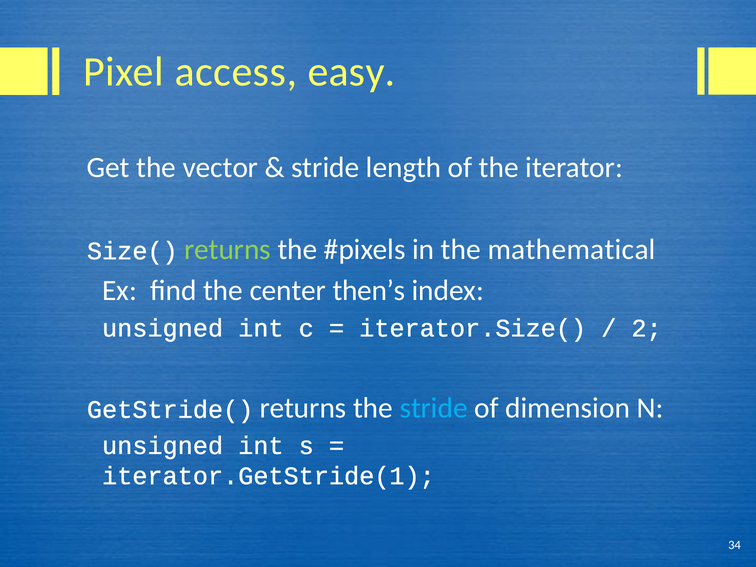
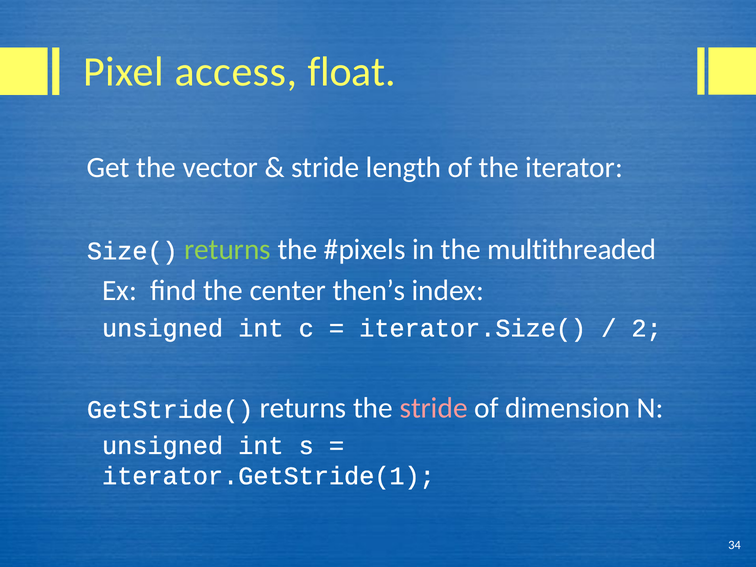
easy: easy -> float
mathematical: mathematical -> multithreaded
stride at (434, 408) colour: light blue -> pink
